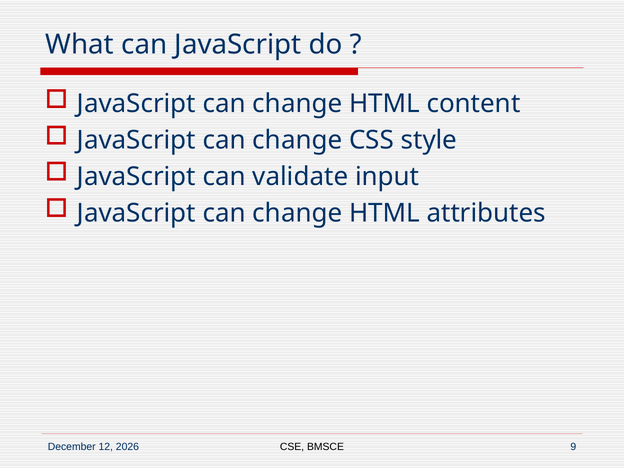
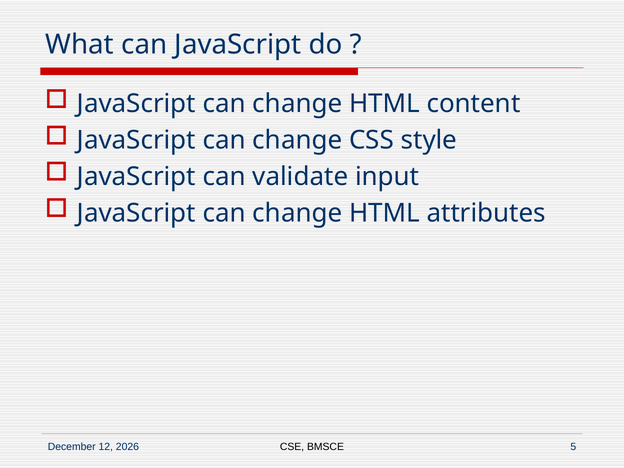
9: 9 -> 5
